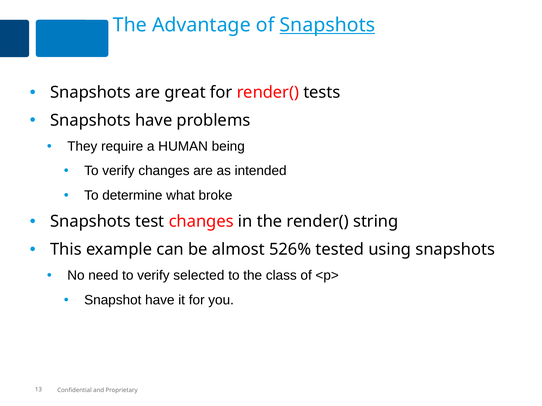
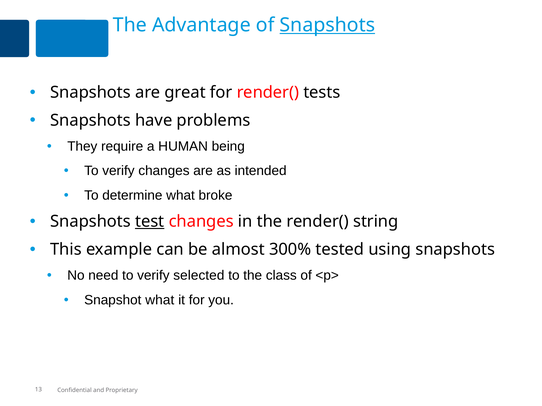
test underline: none -> present
526%: 526% -> 300%
Snapshot have: have -> what
